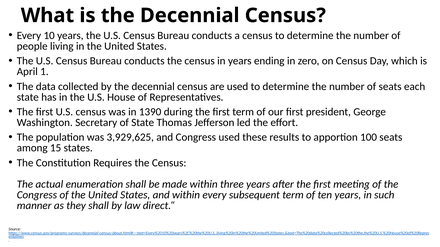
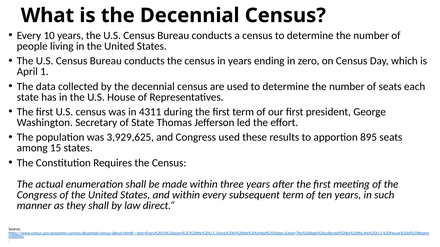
1390: 1390 -> 4311
100: 100 -> 895
